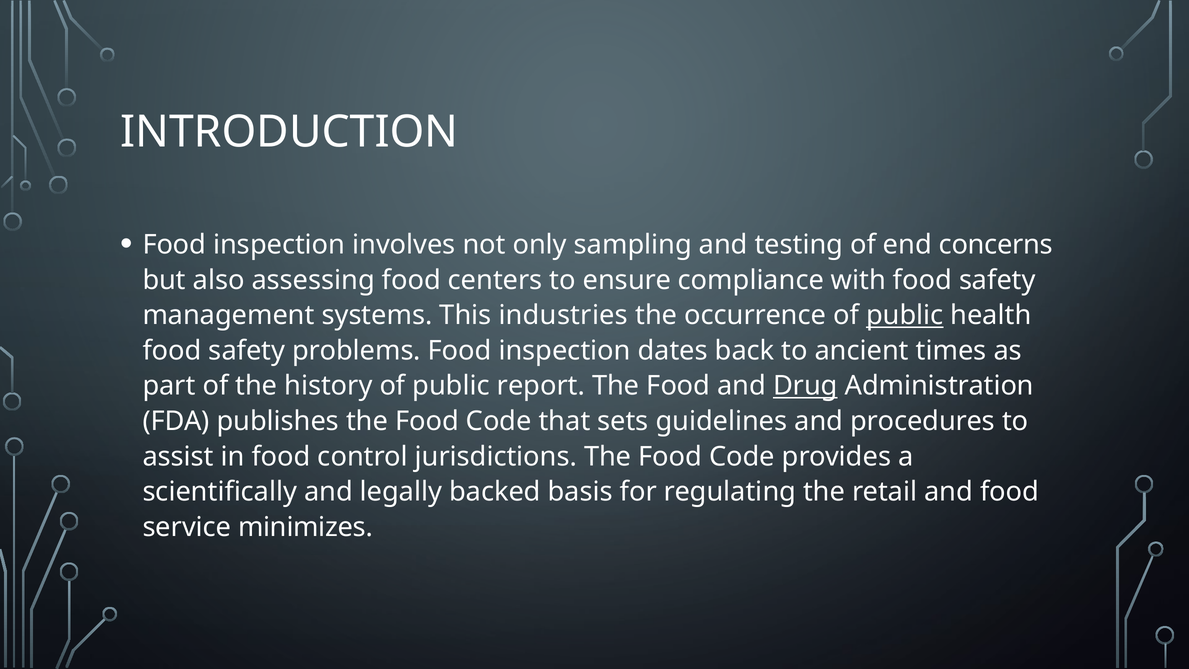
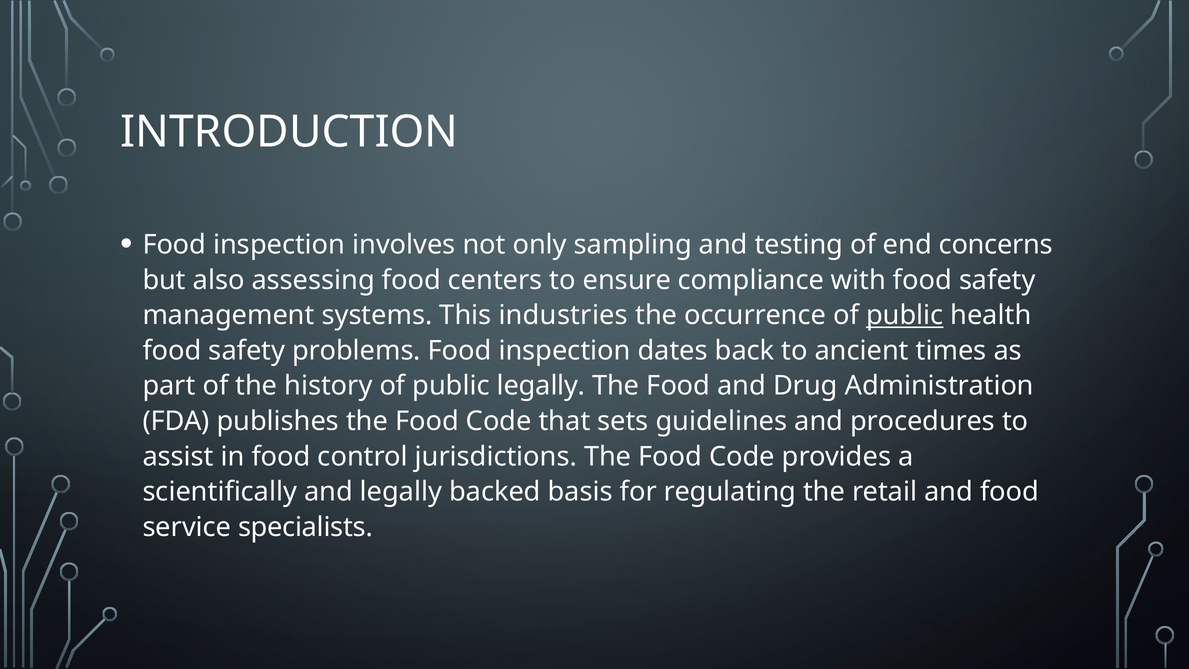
public report: report -> legally
Drug underline: present -> none
minimizes: minimizes -> specialists
